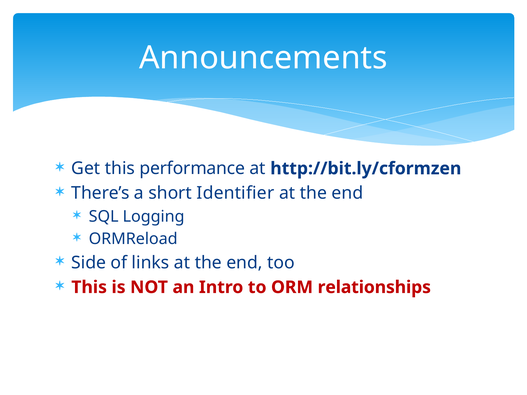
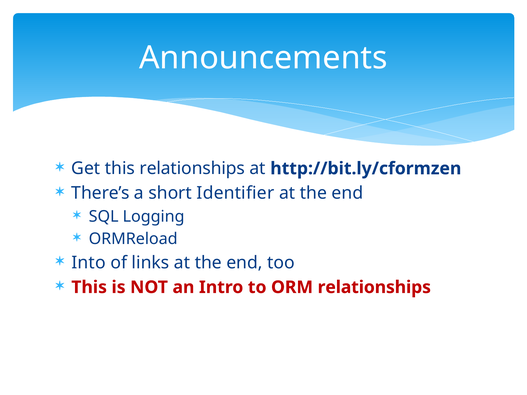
this performance: performance -> relationships
Side: Side -> Into
